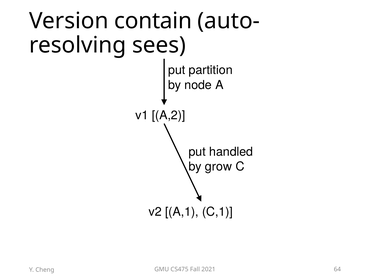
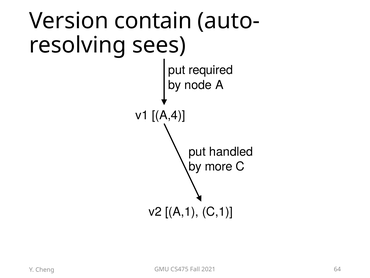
partition: partition -> required
A,2: A,2 -> A,4
grow: grow -> more
